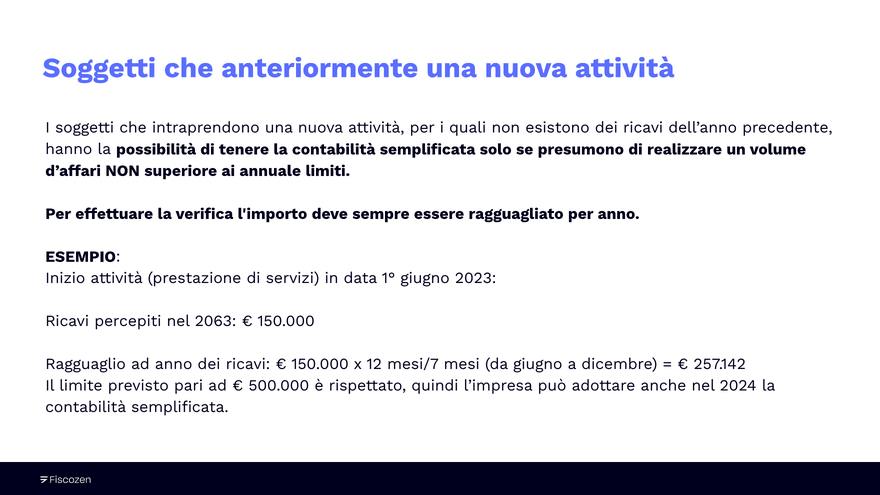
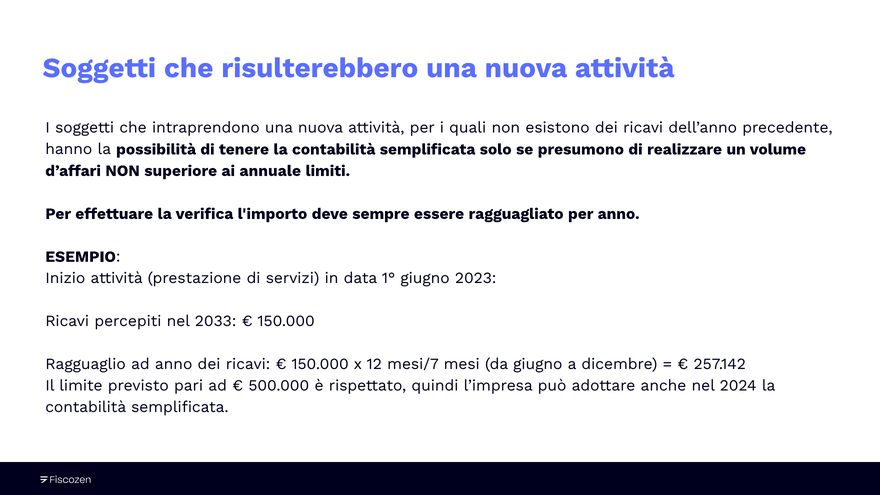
anteriormente: anteriormente -> risulterebbero
2063: 2063 -> 2033
